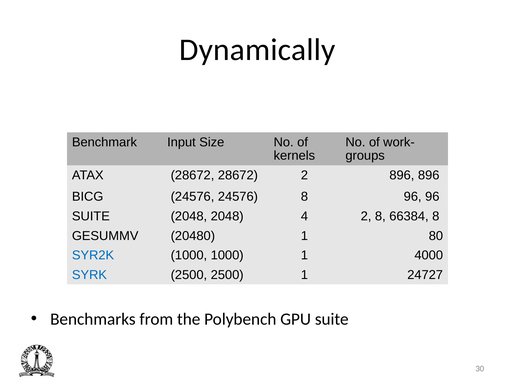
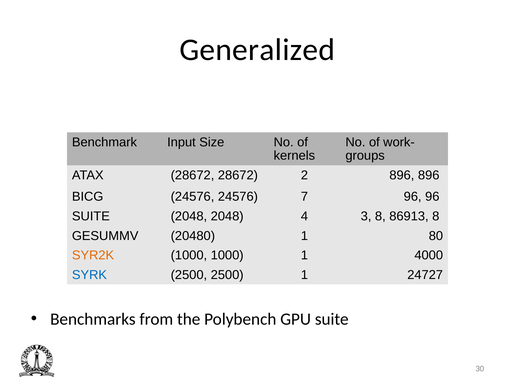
Dynamically: Dynamically -> Generalized
24576 8: 8 -> 7
4 2: 2 -> 3
66384: 66384 -> 86913
SYR2K colour: blue -> orange
